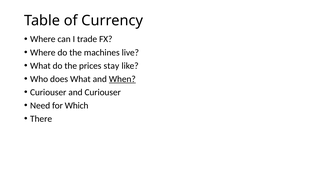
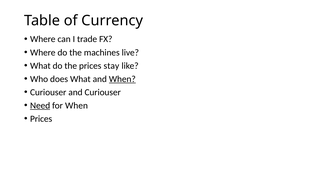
Need underline: none -> present
for Which: Which -> When
There at (41, 119): There -> Prices
